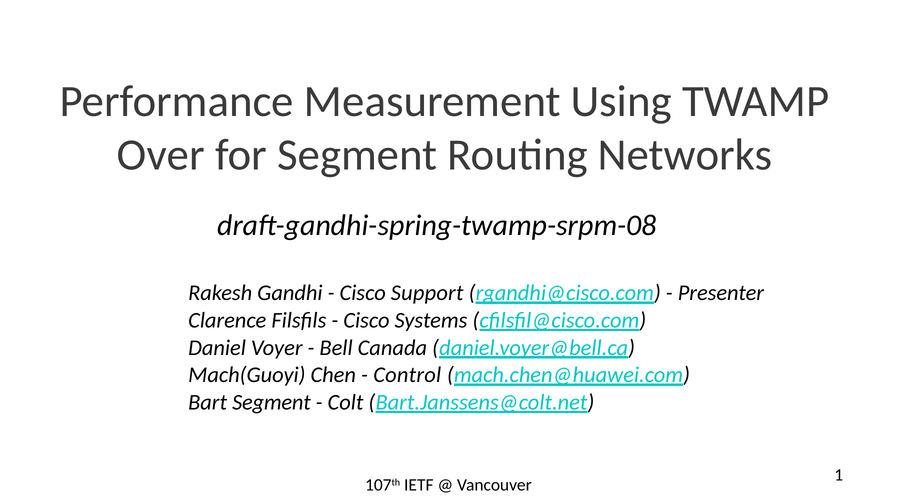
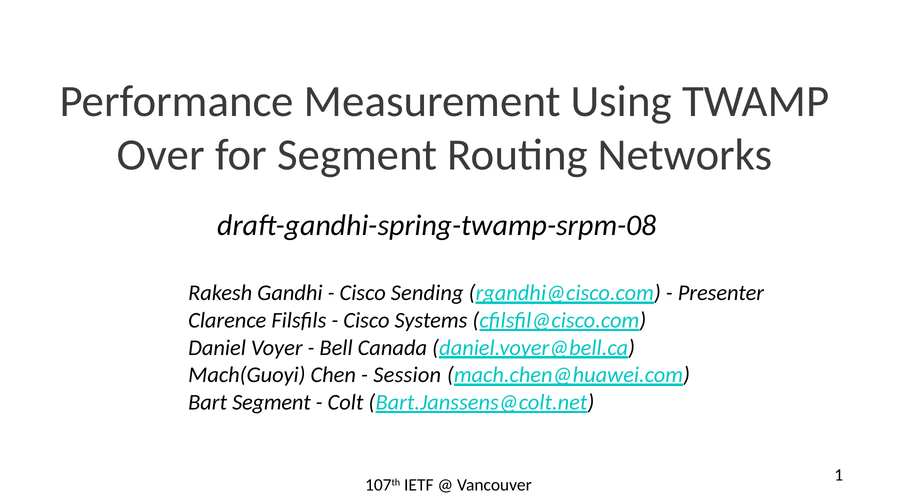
Support: Support -> Sending
Control: Control -> Session
